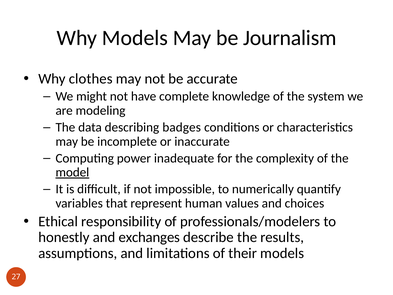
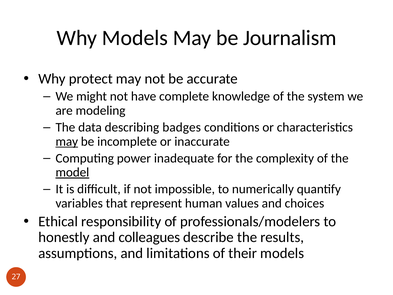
clothes: clothes -> protect
may at (67, 141) underline: none -> present
exchanges: exchanges -> colleagues
